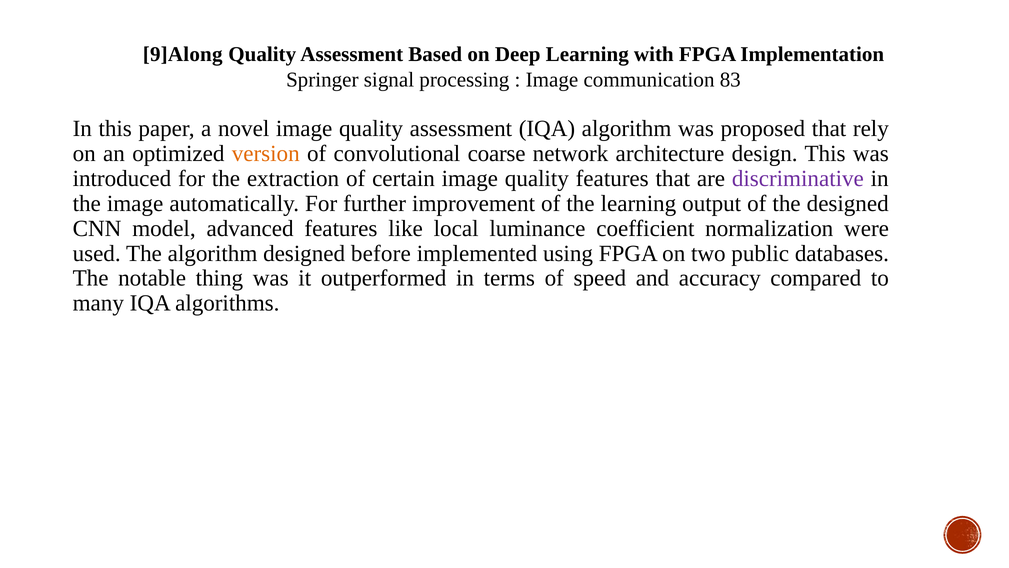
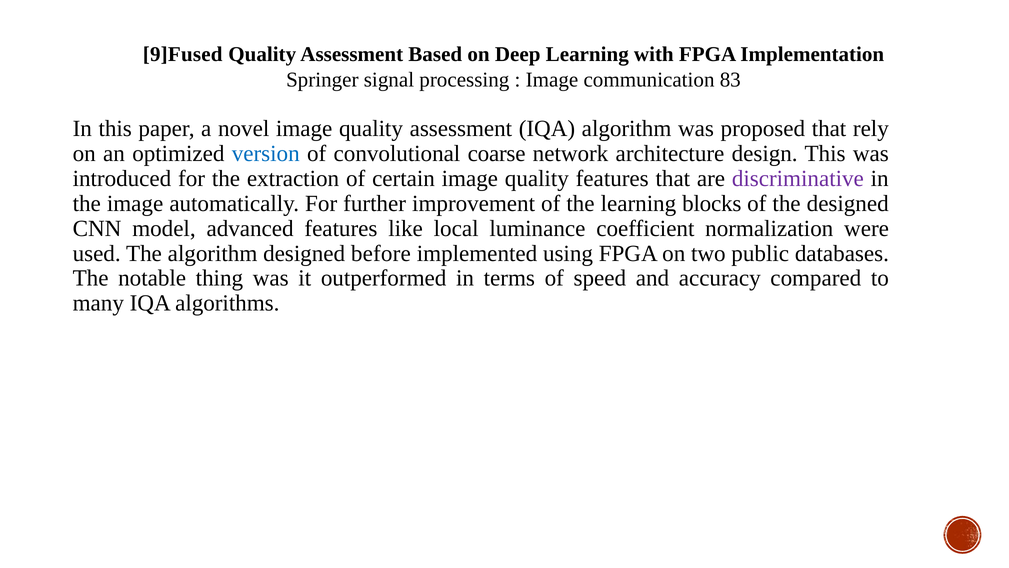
9]Along: 9]Along -> 9]Fused
version colour: orange -> blue
output: output -> blocks
